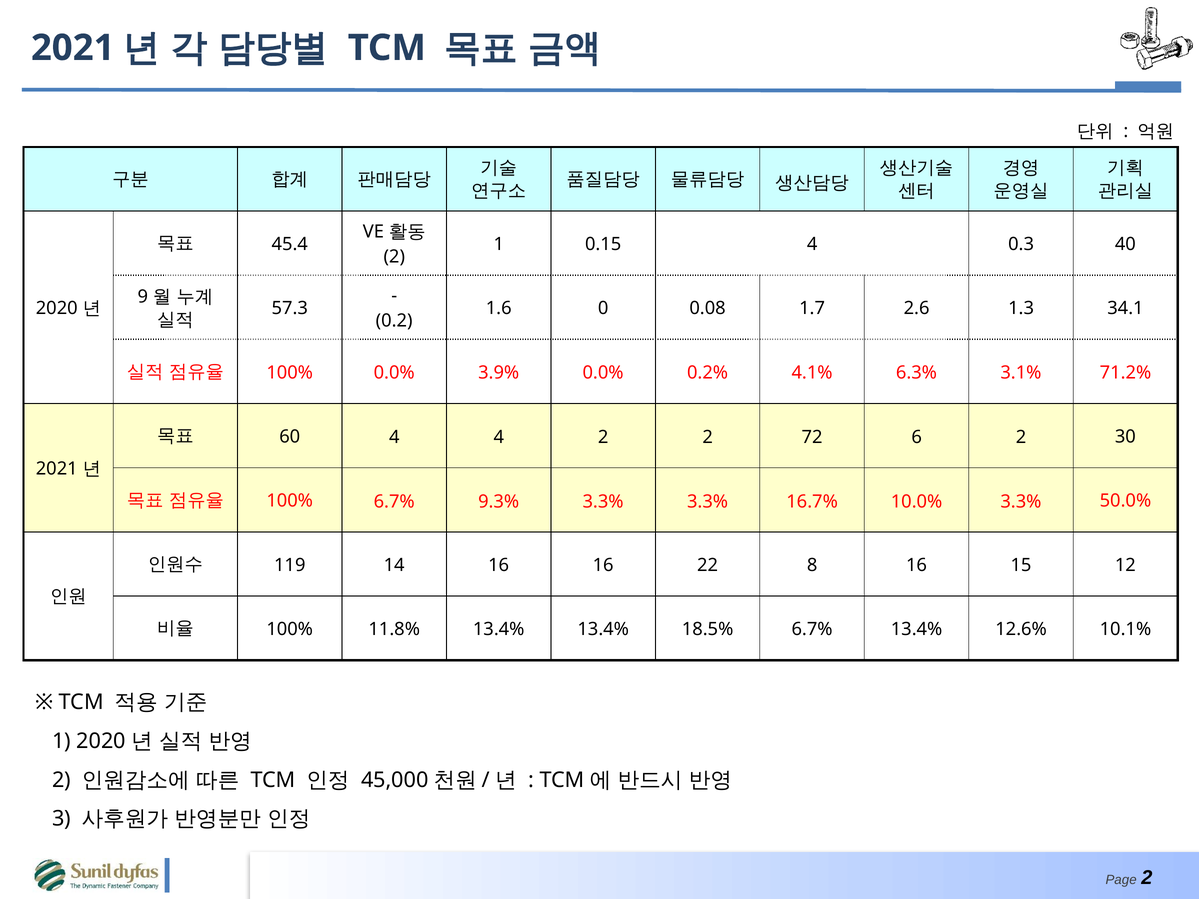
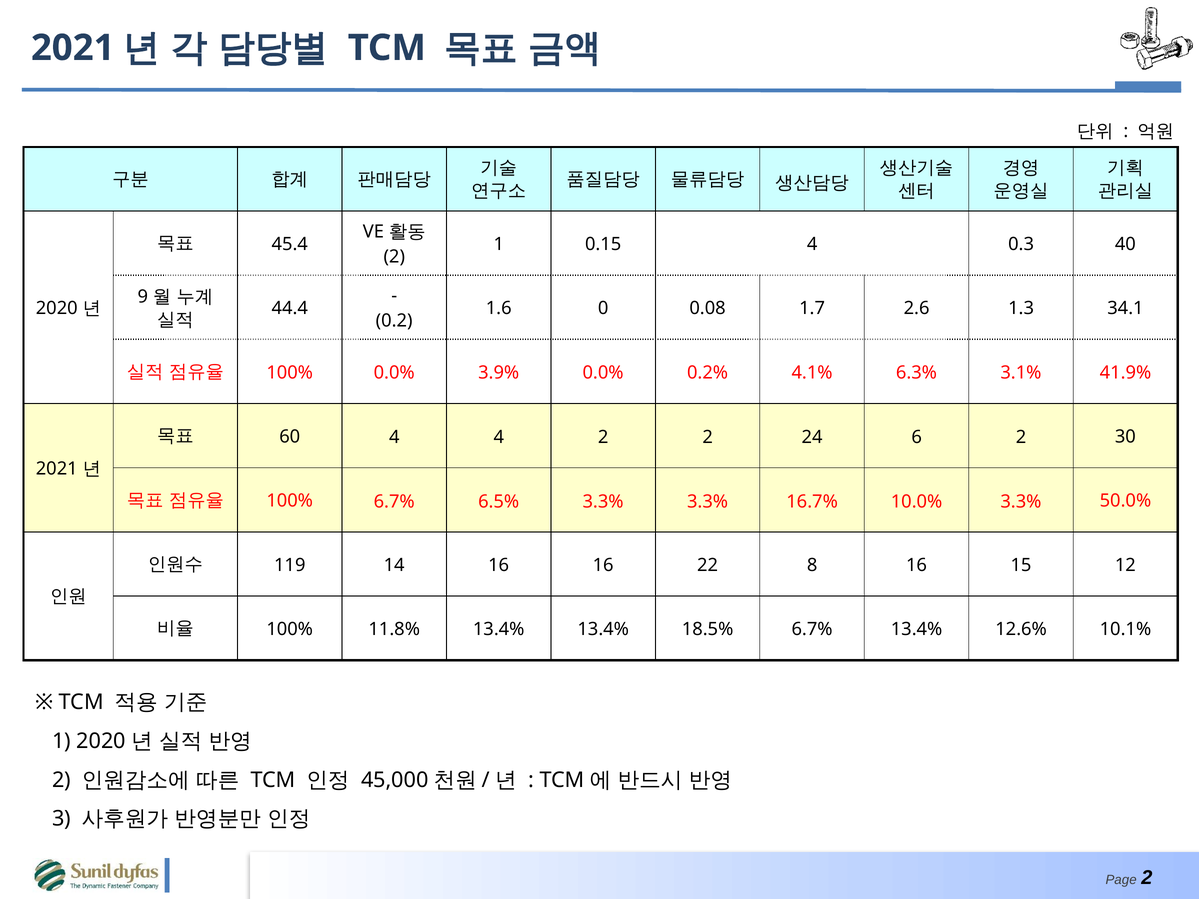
57.3: 57.3 -> 44.4
71.2%: 71.2% -> 41.9%
72: 72 -> 24
9.3%: 9.3% -> 6.5%
